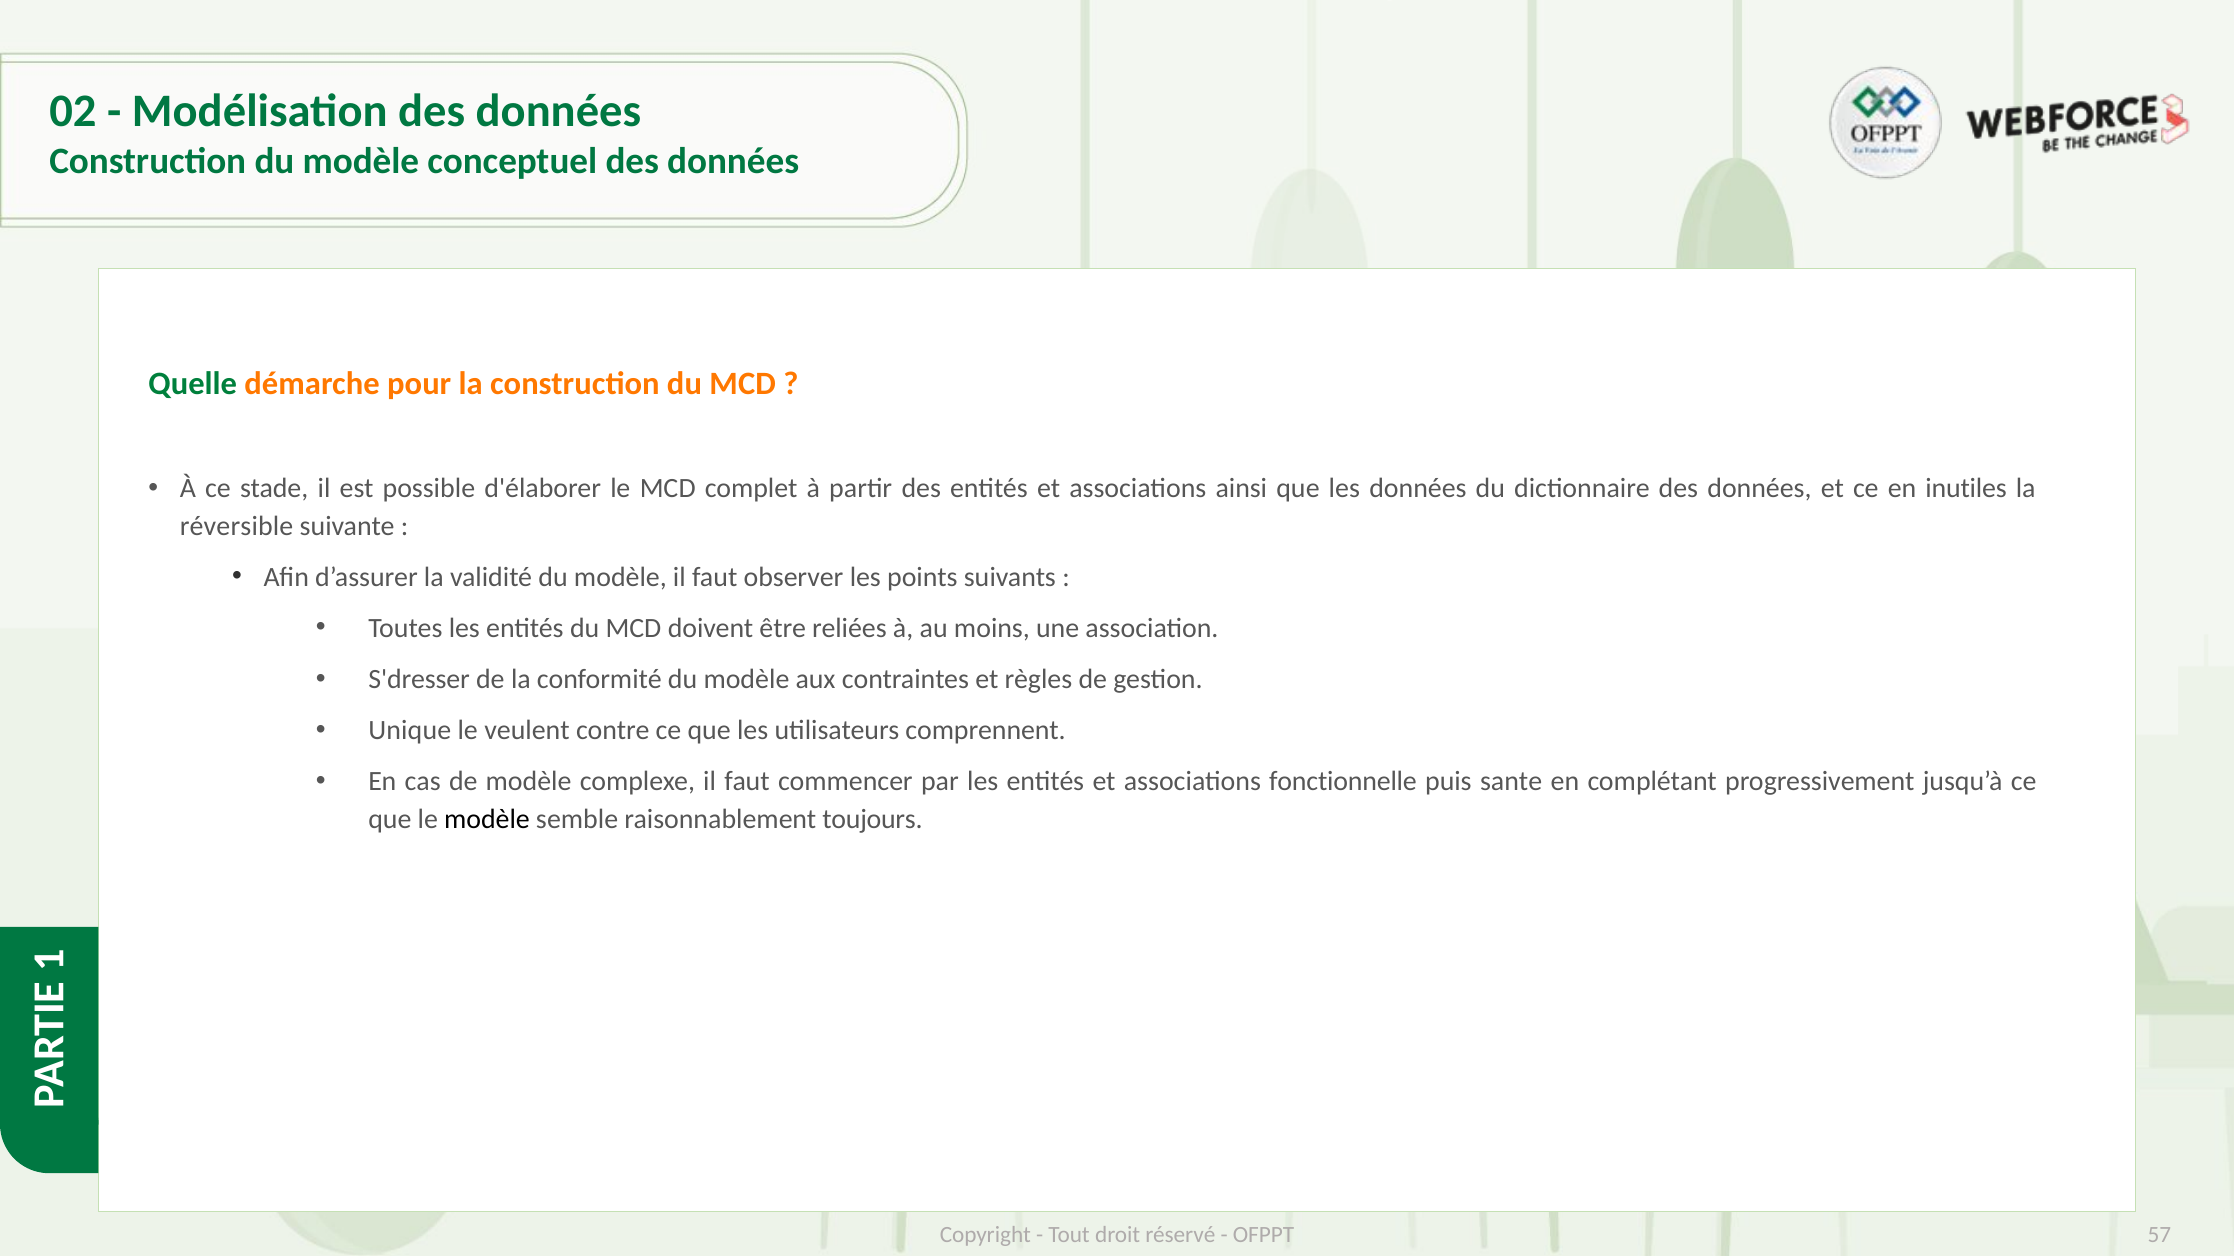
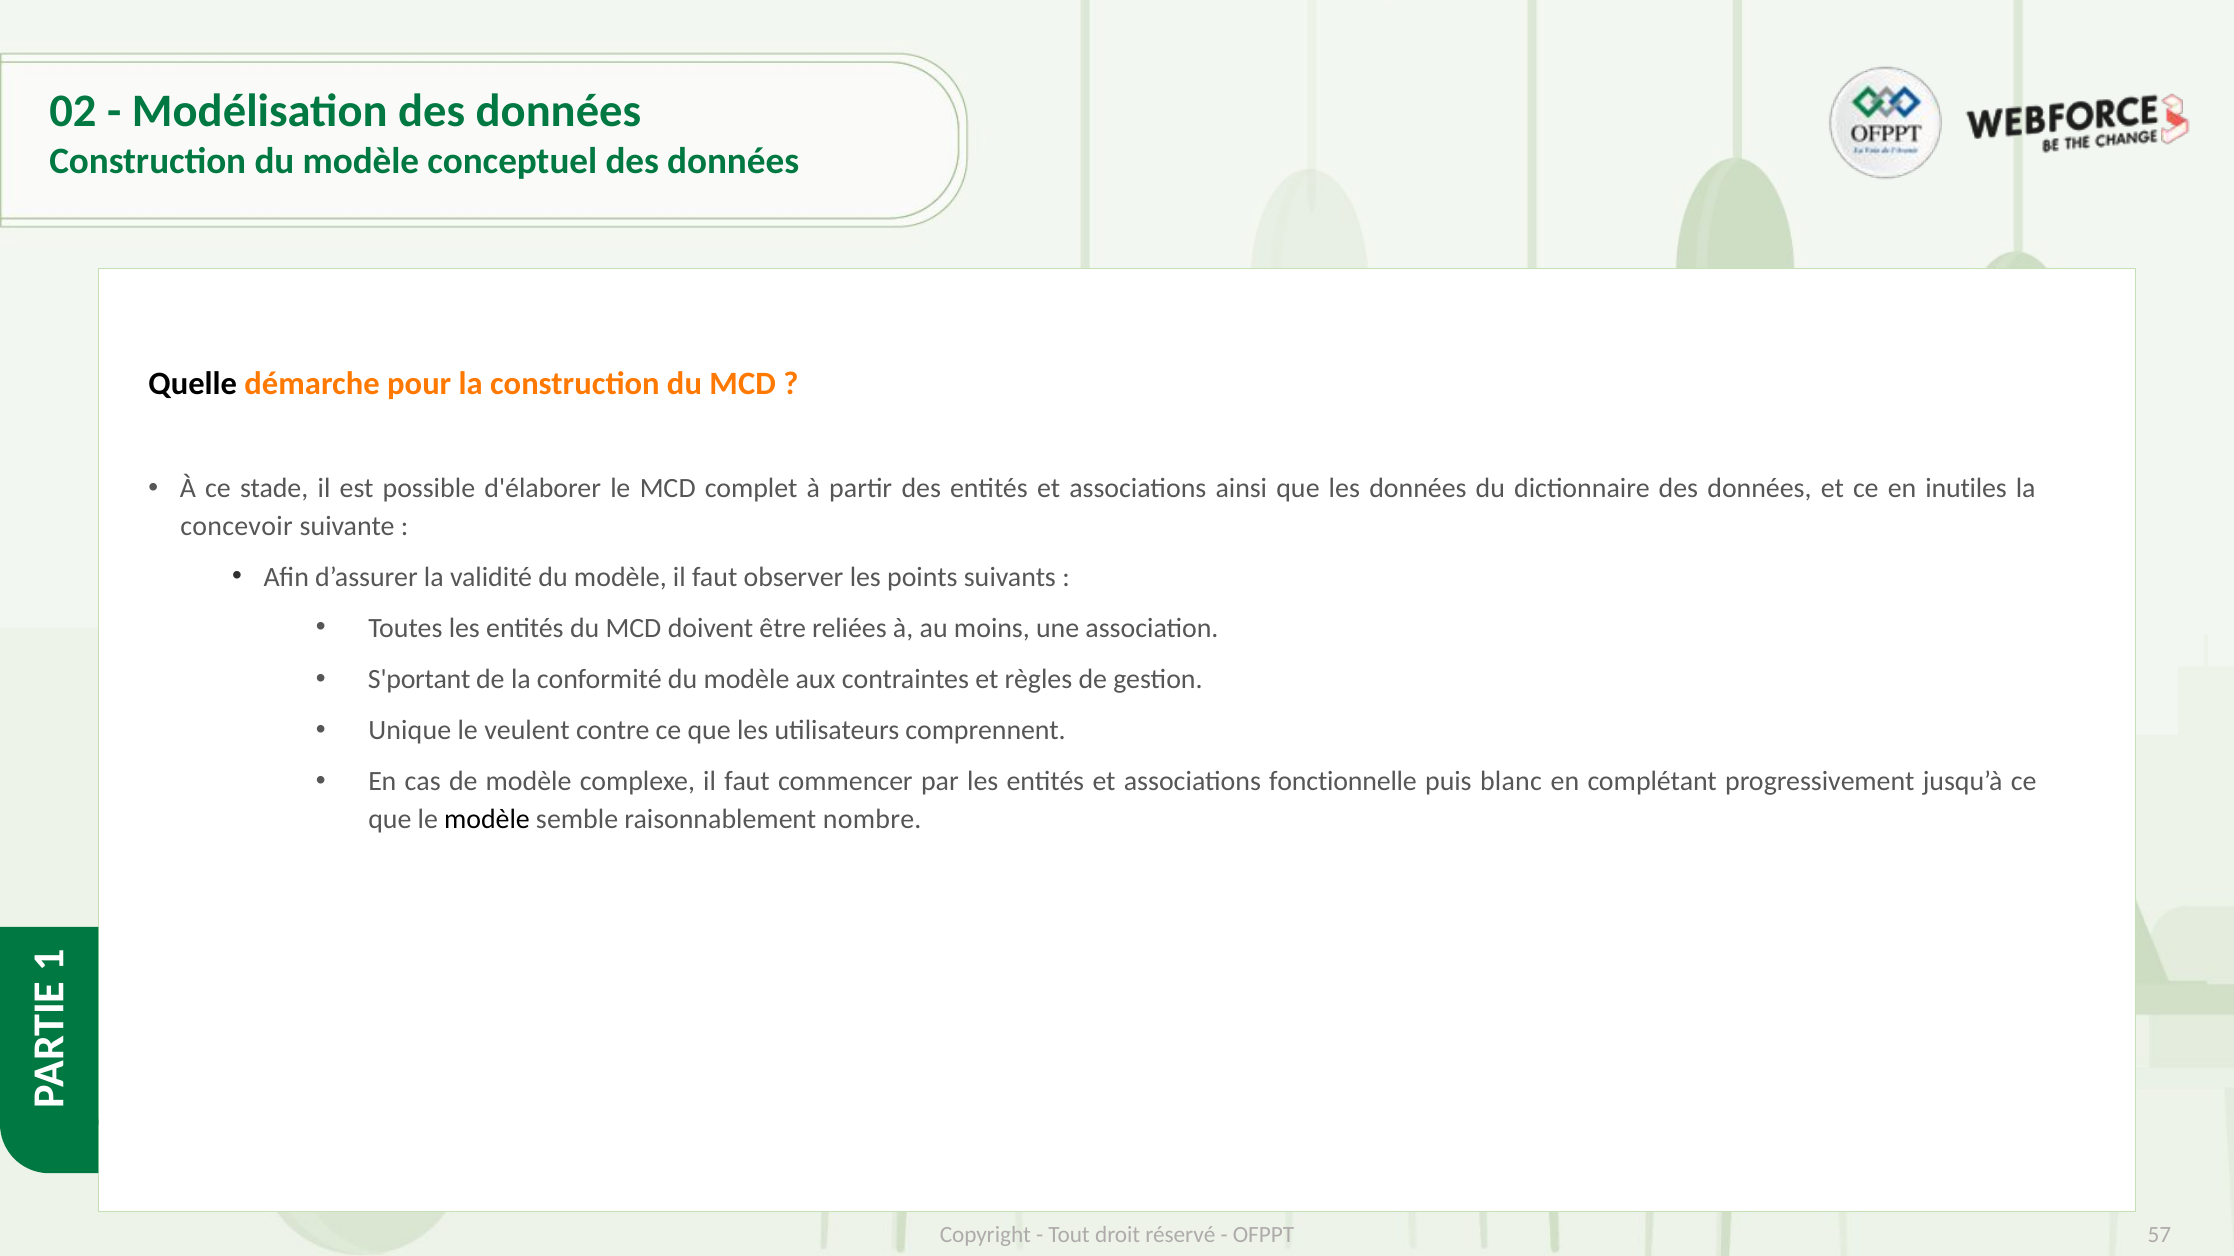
Quelle colour: green -> black
réversible: réversible -> concevoir
S'dresser: S'dresser -> S'portant
sante: sante -> blanc
toujours: toujours -> nombre
